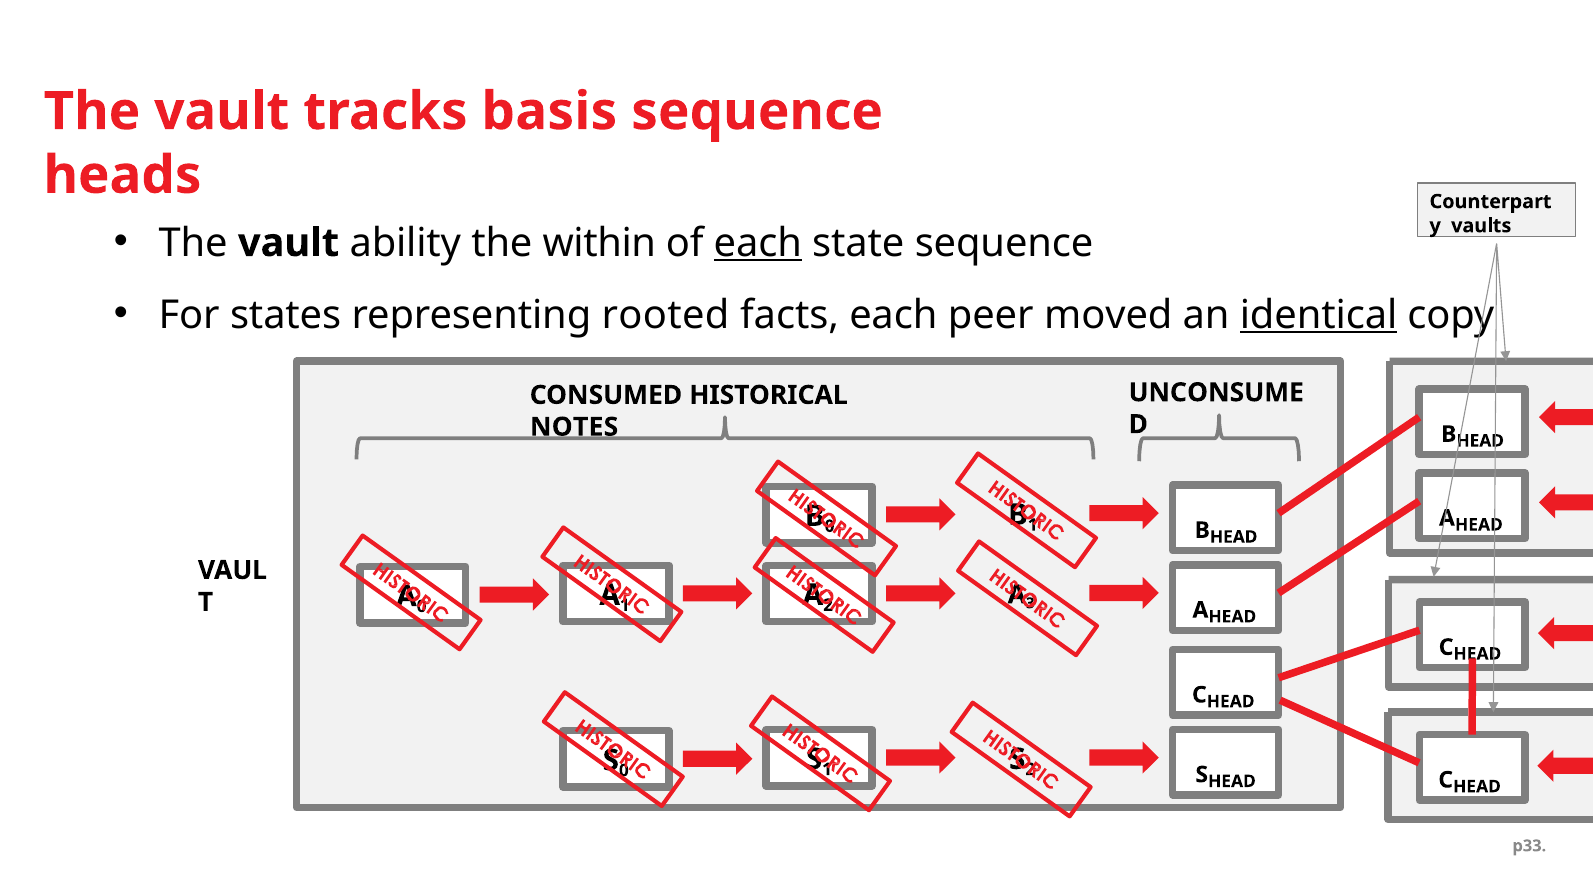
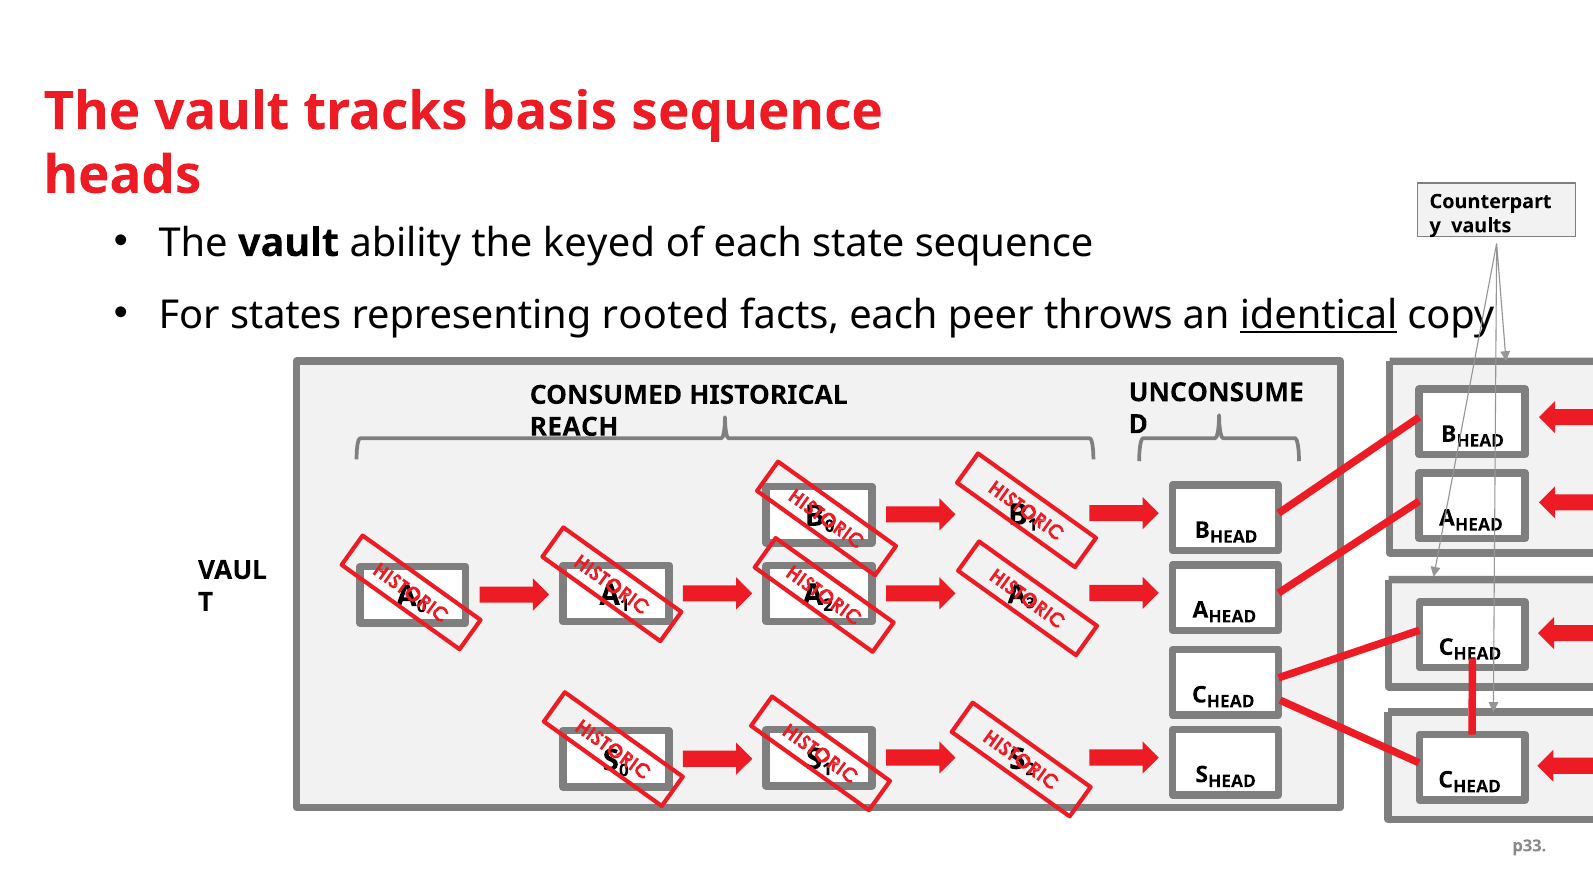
within: within -> keyed
each at (758, 243) underline: present -> none
moved: moved -> throws
NOTES: NOTES -> REACH
